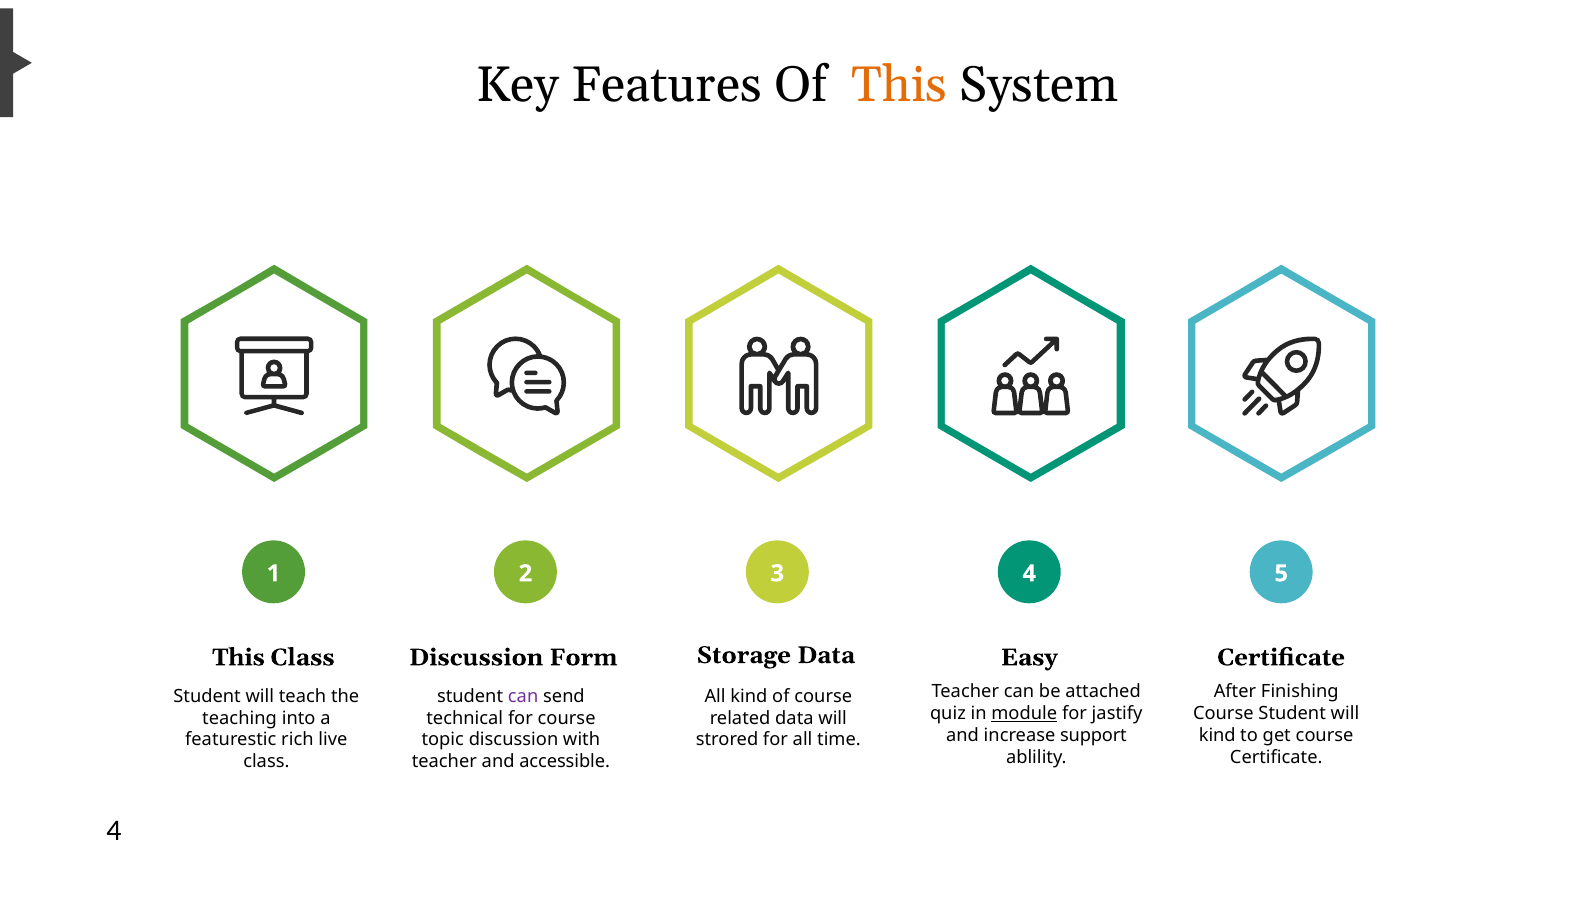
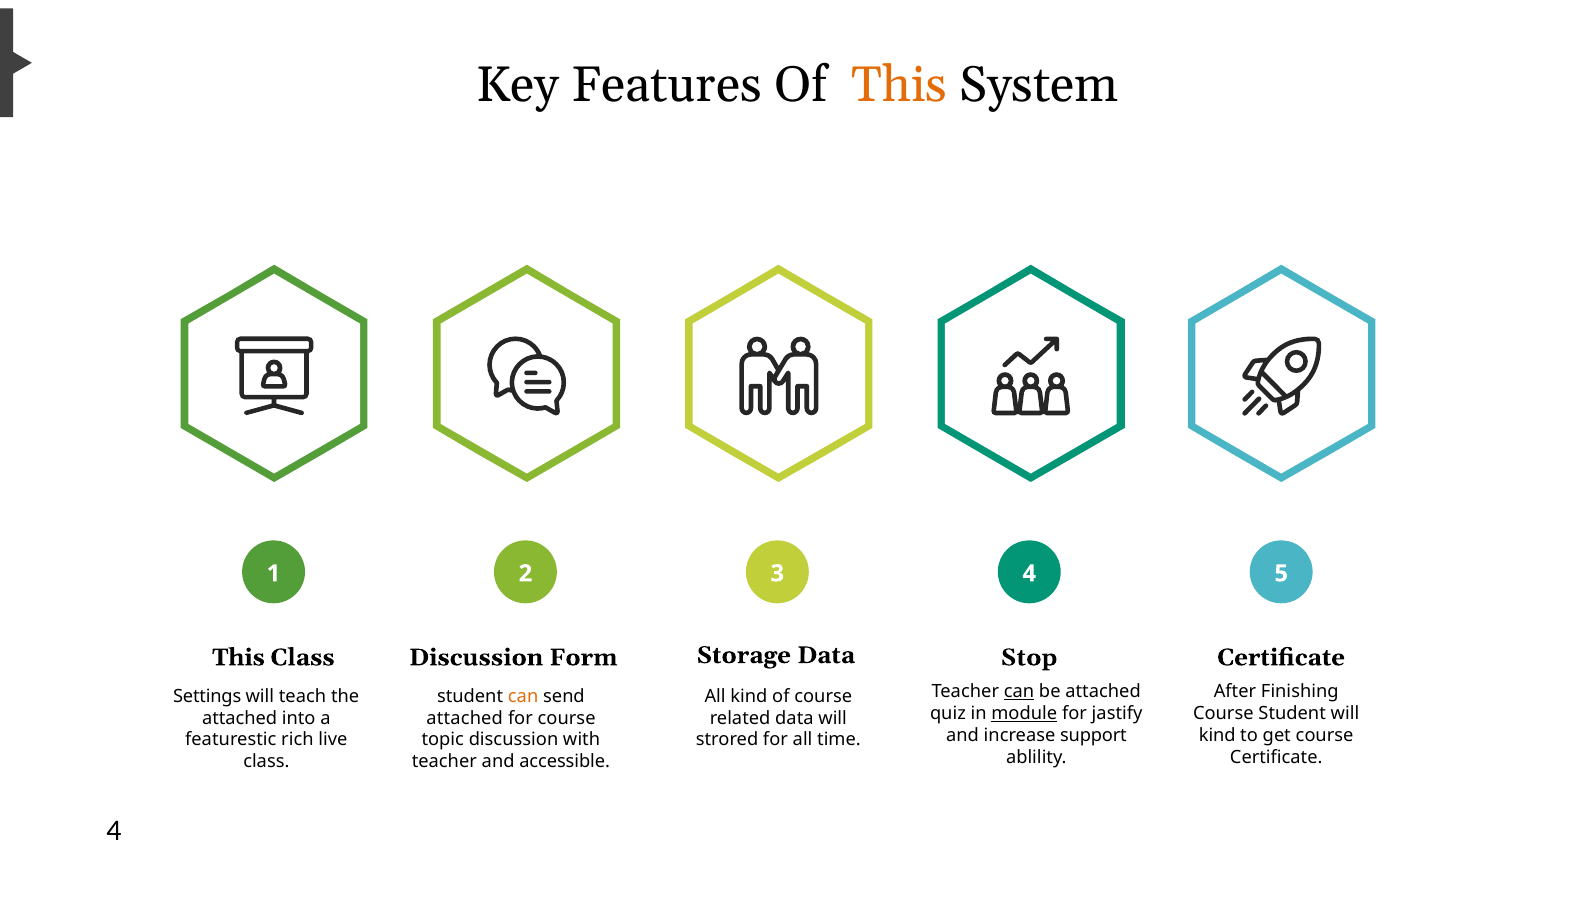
Easy: Easy -> Stop
can at (1019, 692) underline: none -> present
Student at (207, 696): Student -> Settings
can at (523, 696) colour: purple -> orange
teaching at (240, 718): teaching -> attached
technical at (465, 718): technical -> attached
